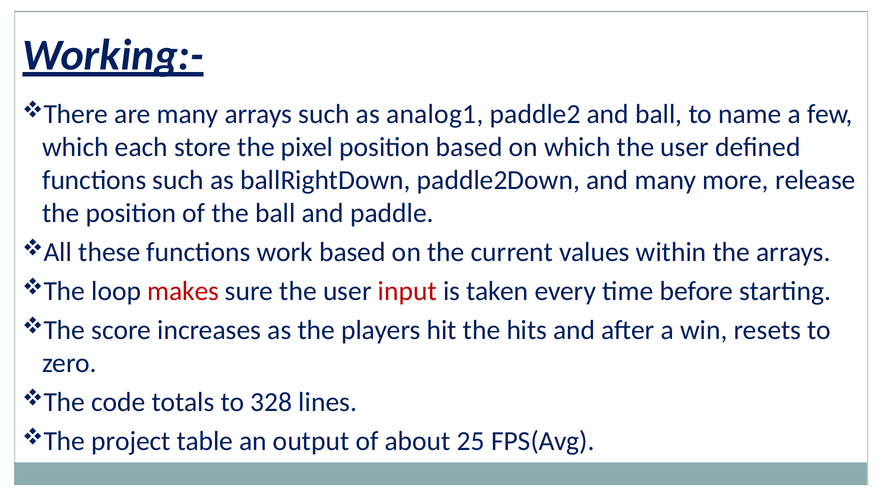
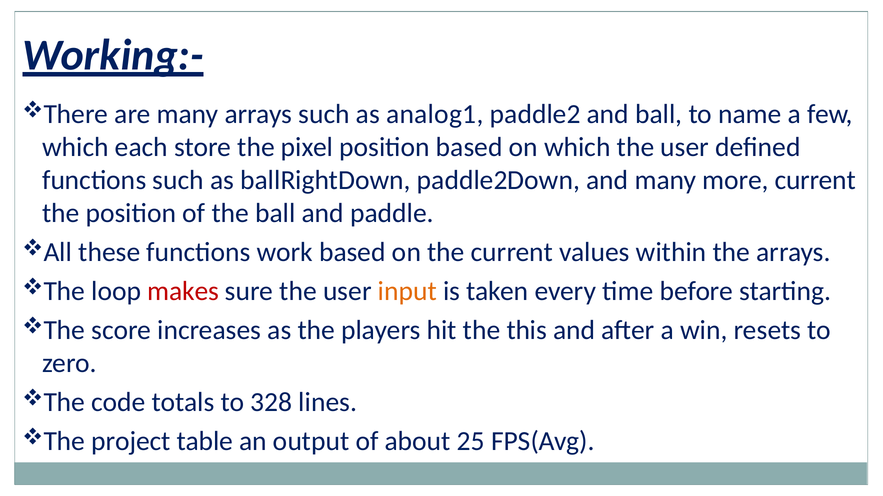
more release: release -> current
input colour: red -> orange
hits: hits -> this
